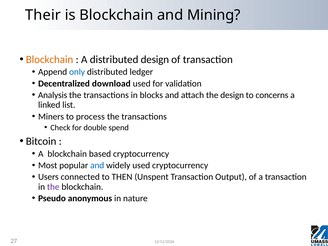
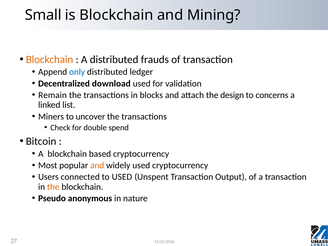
Their: Their -> Small
distributed design: design -> frauds
Analysis: Analysis -> Remain
process: process -> uncover
and at (97, 165) colour: blue -> orange
to THEN: THEN -> USED
the at (53, 187) colour: purple -> orange
